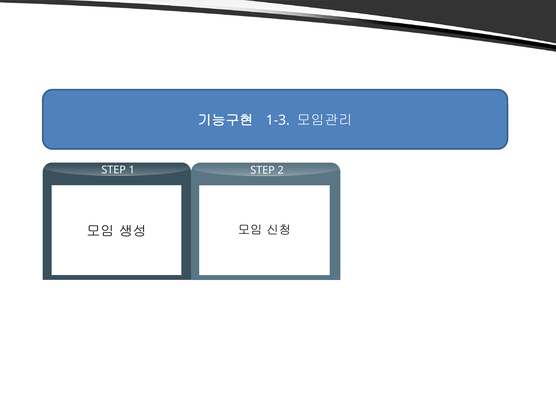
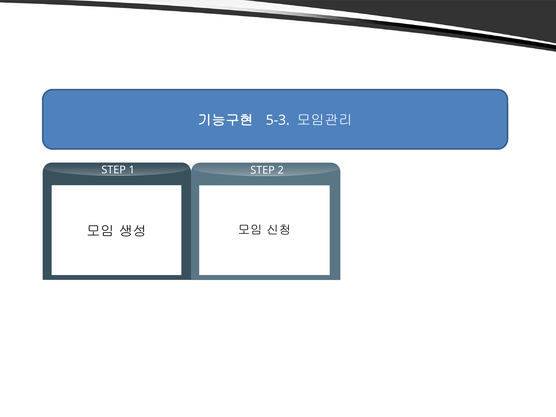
1-3: 1-3 -> 5-3
